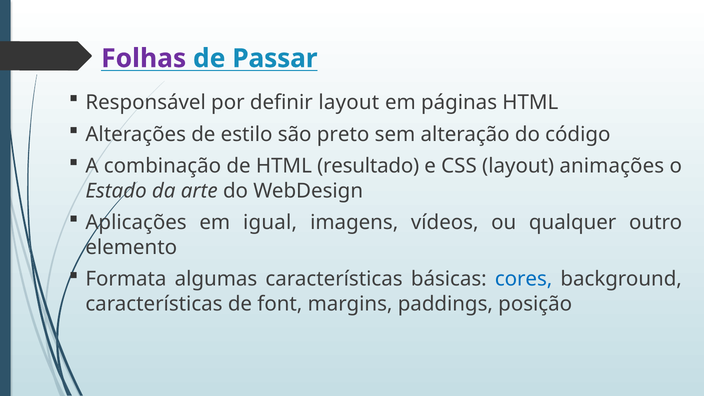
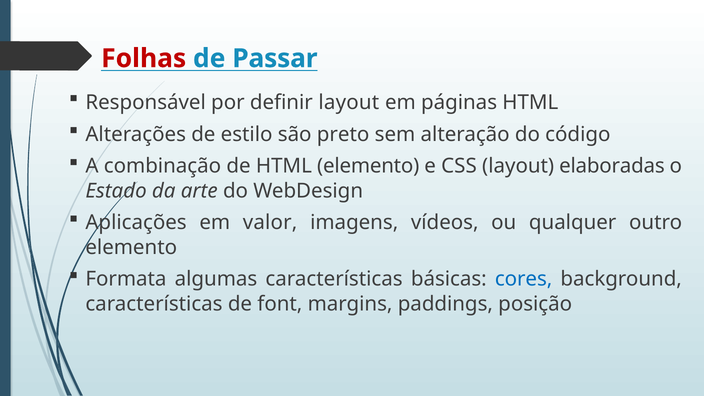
Folhas colour: purple -> red
HTML resultado: resultado -> elemento
animações: animações -> elaboradas
igual: igual -> valor
